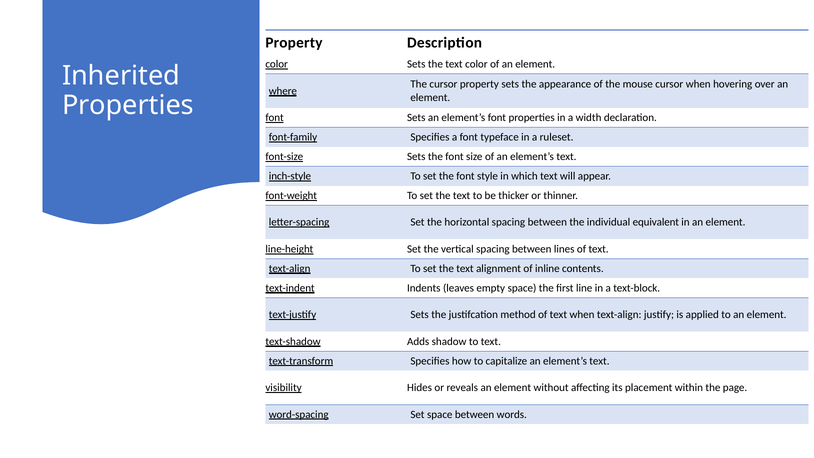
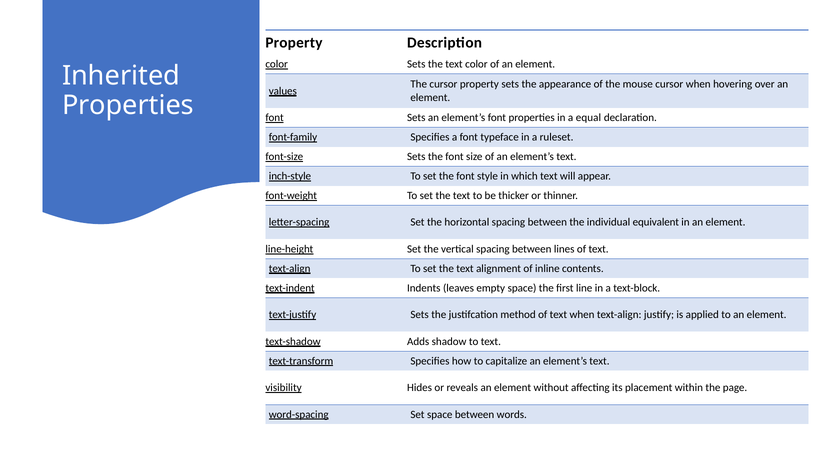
where: where -> values
width: width -> equal
